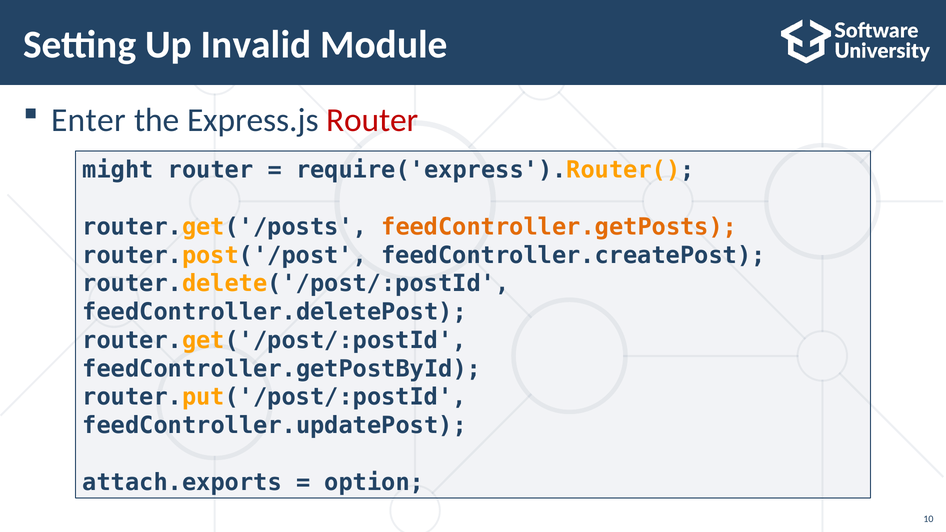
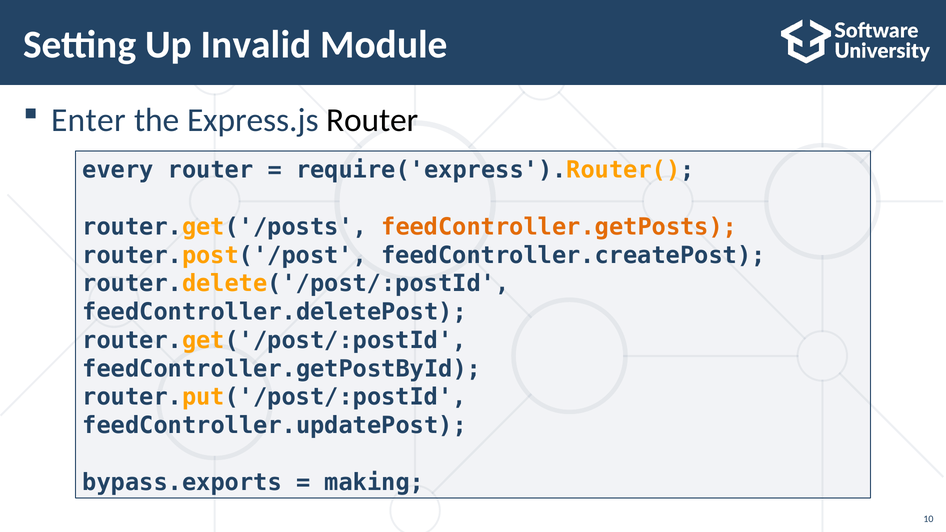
Router at (372, 120) colour: red -> black
might: might -> every
attach.exports: attach.exports -> bypass.exports
option: option -> making
